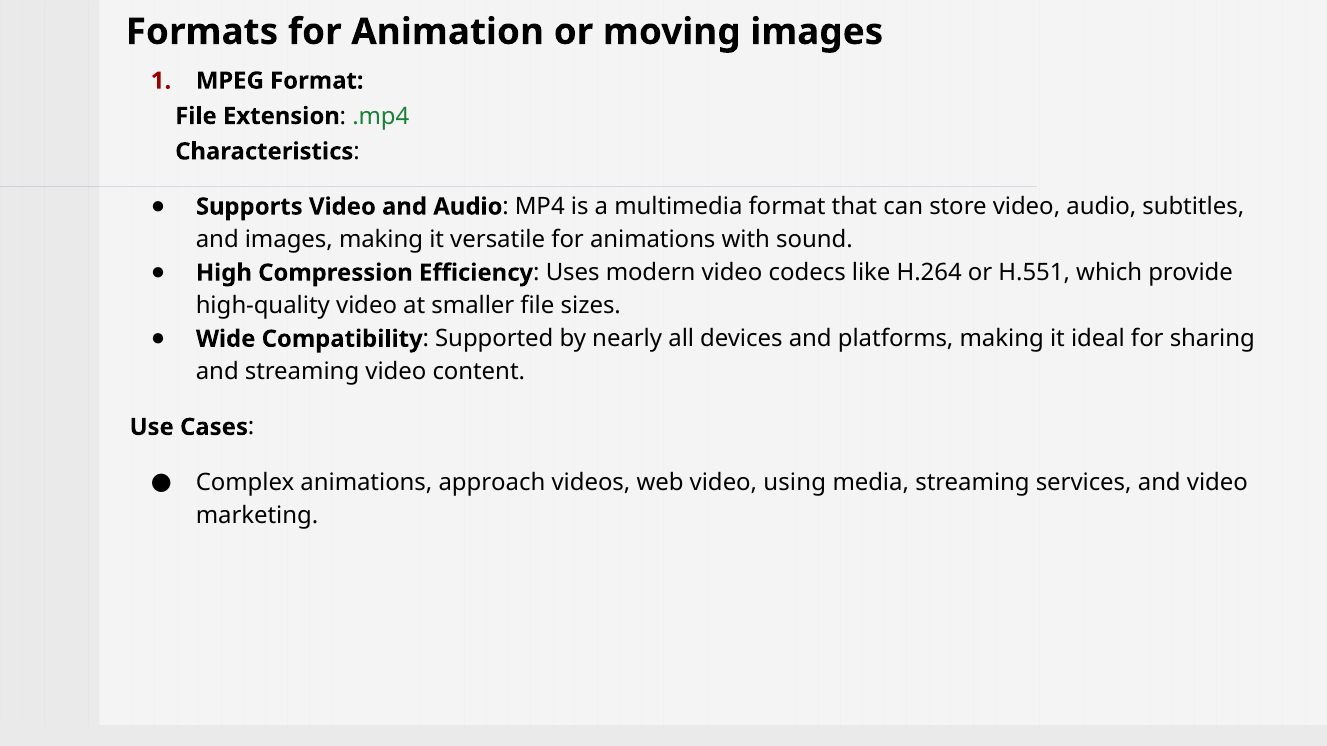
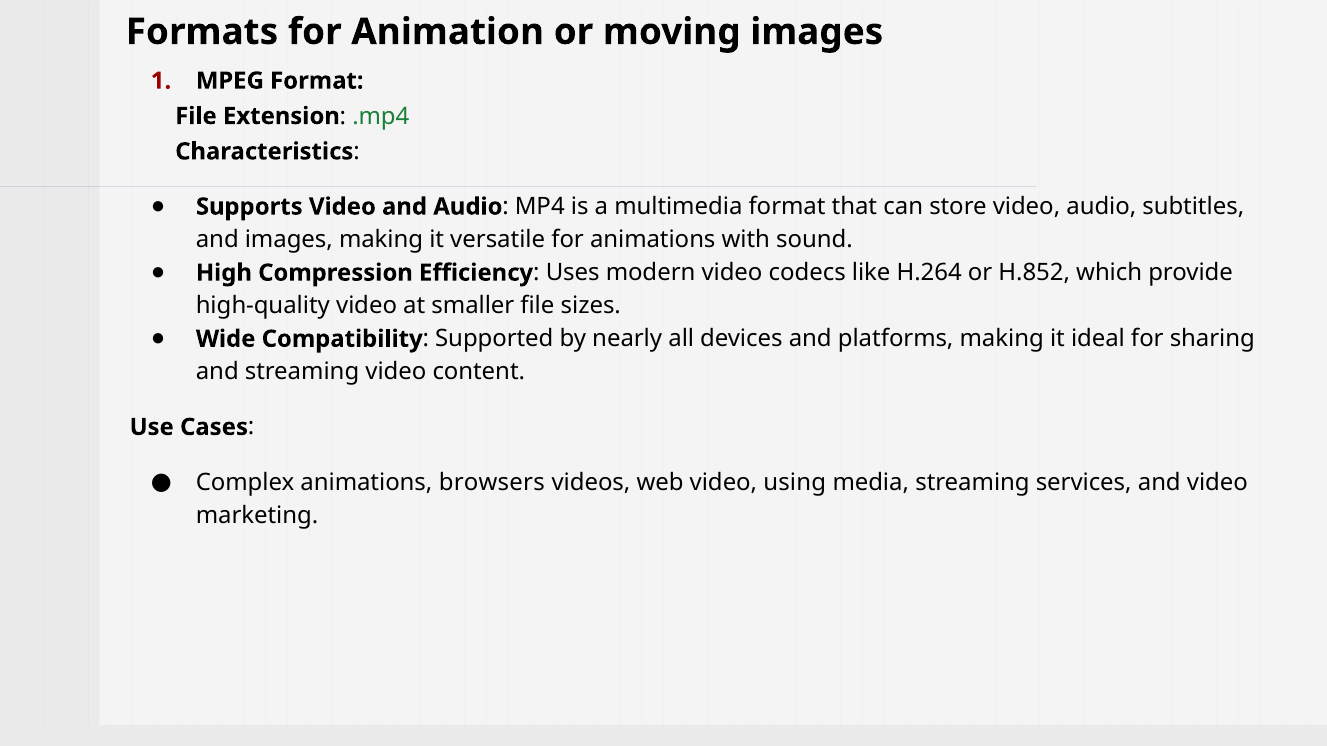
H.551: H.551 -> H.852
approach: approach -> browsers
